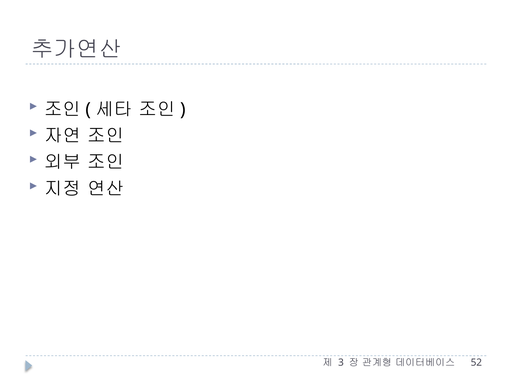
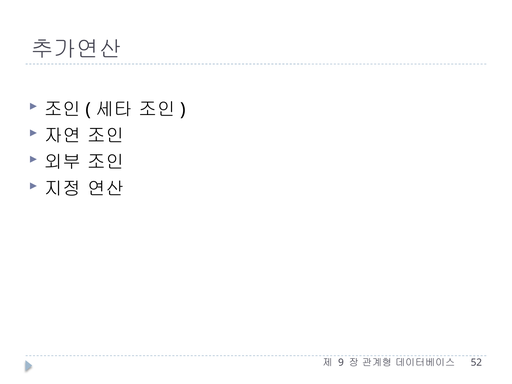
3: 3 -> 9
